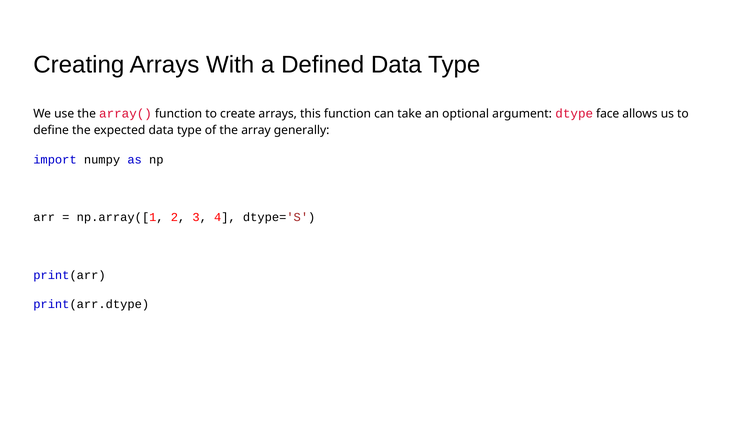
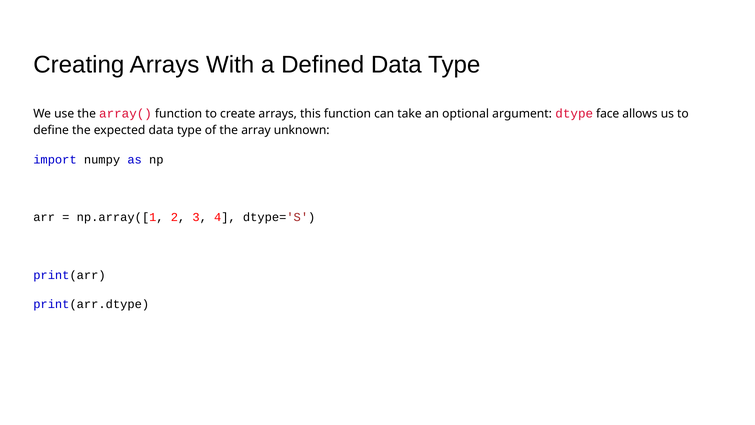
generally: generally -> unknown
